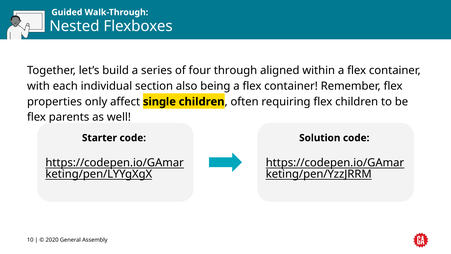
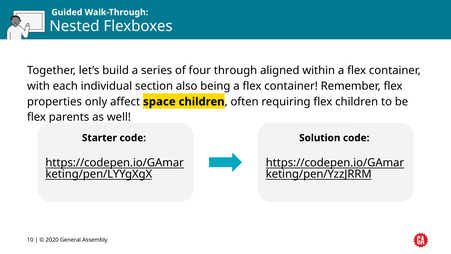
single: single -> space
